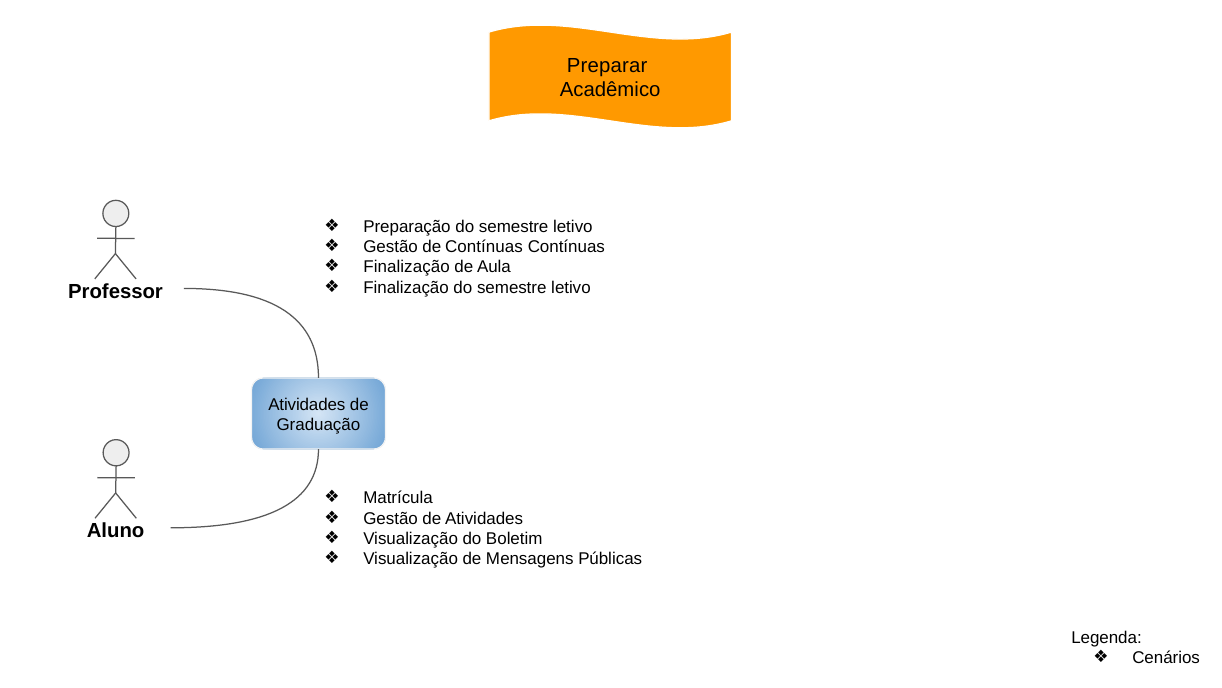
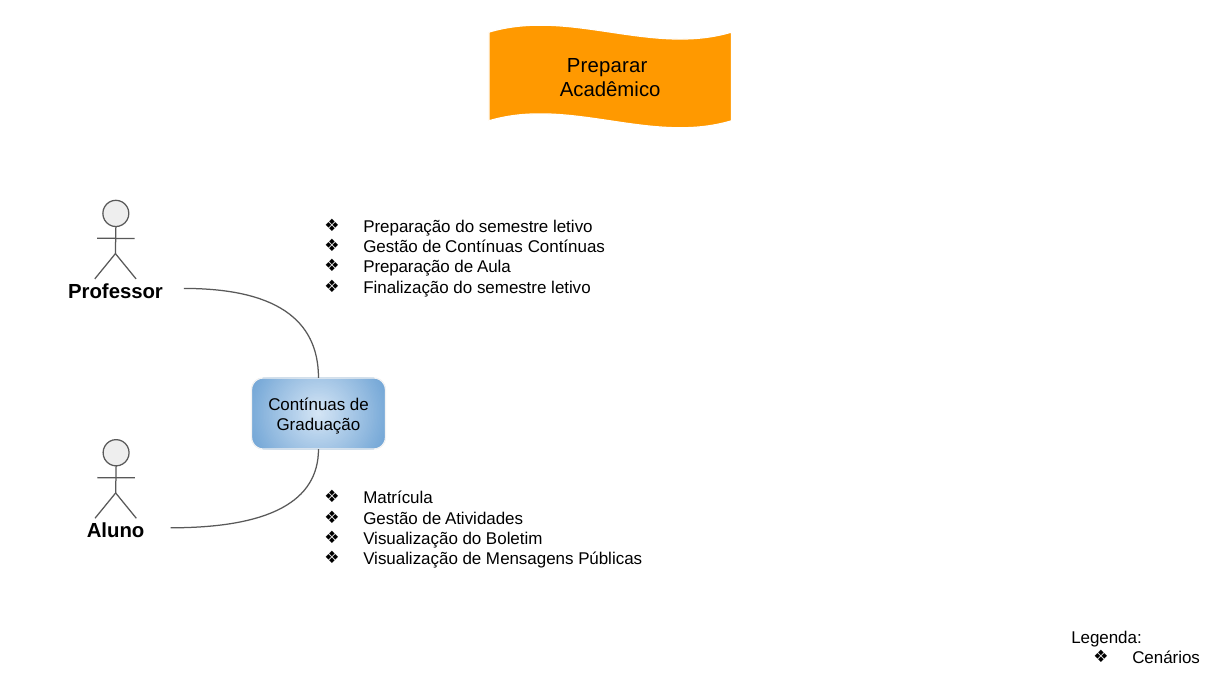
Finalização at (407, 267): Finalização -> Preparação
Atividades at (307, 404): Atividades -> Contínuas
